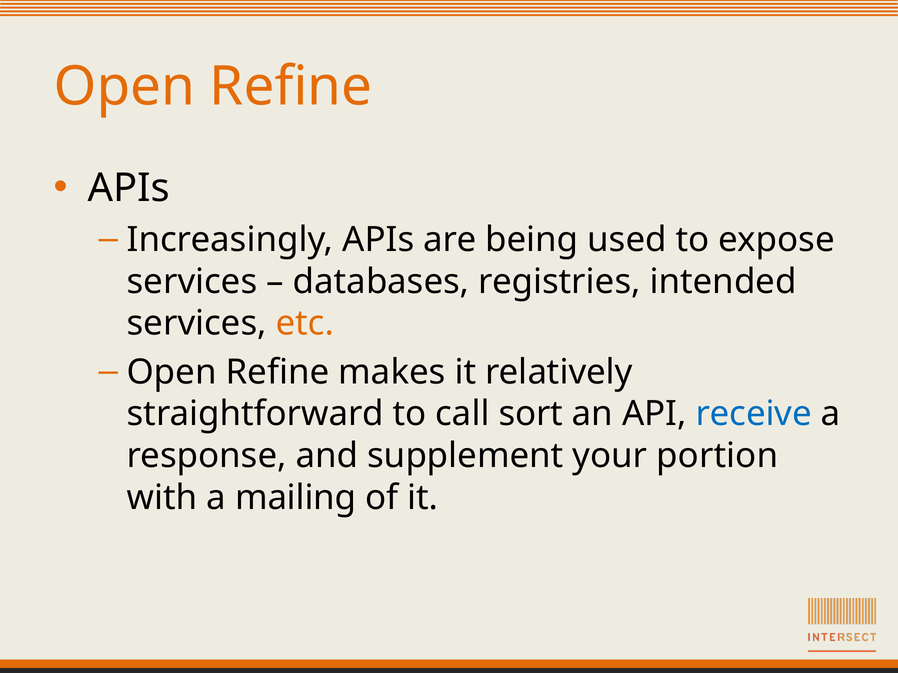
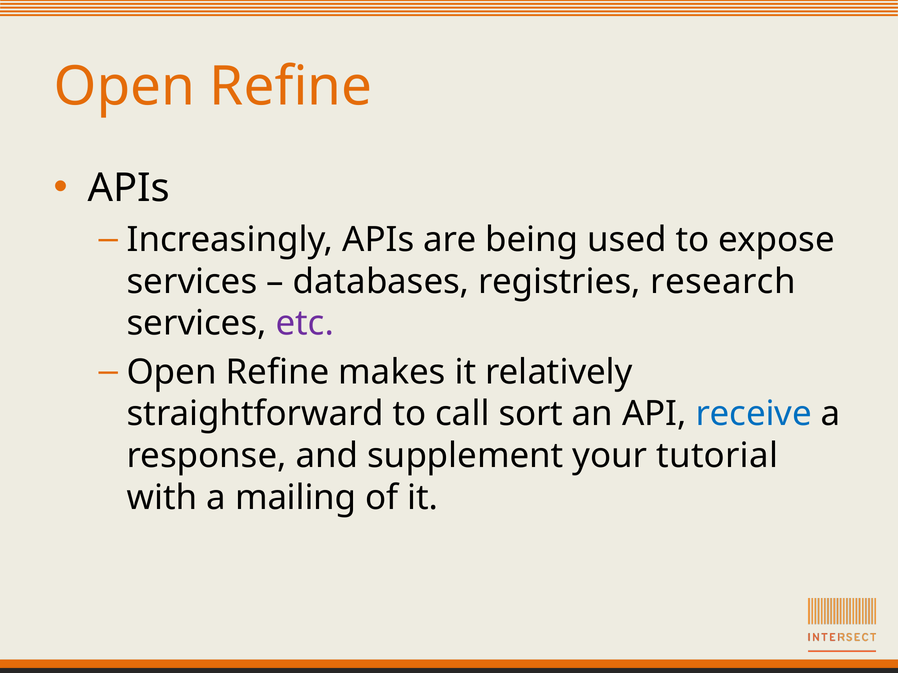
intended: intended -> research
etc colour: orange -> purple
portion: portion -> tutorial
